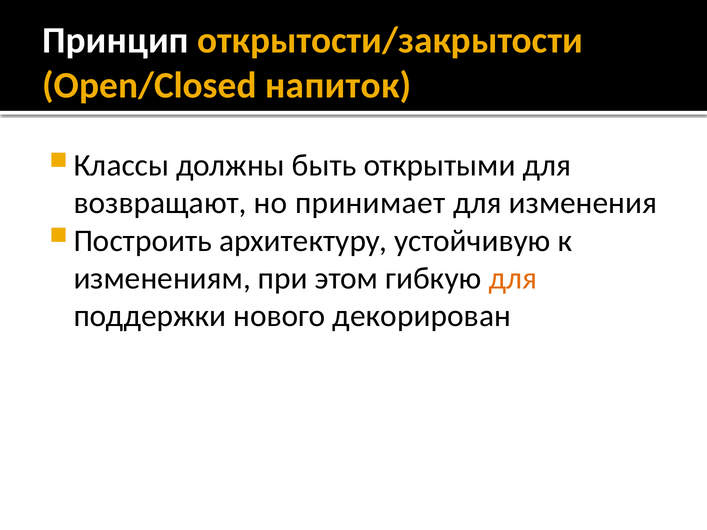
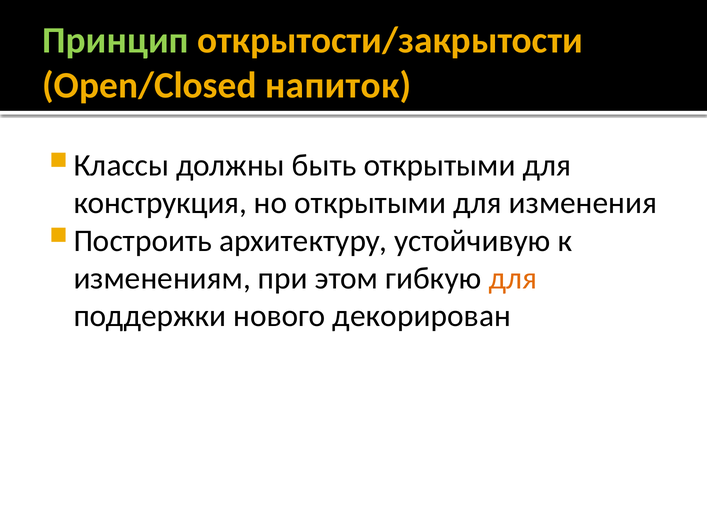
Принцип colour: white -> light green
возвращают: возвращают -> конструкция
но принимает: принимает -> открытыми
